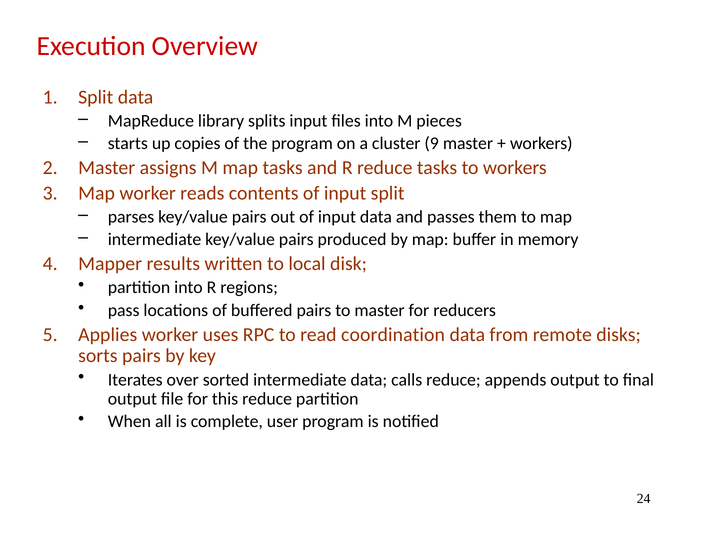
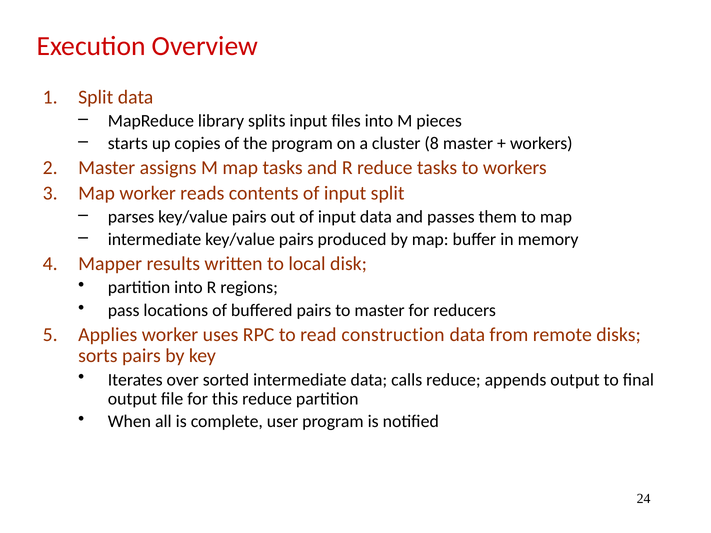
9: 9 -> 8
coordination: coordination -> construction
